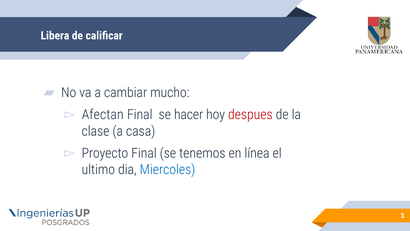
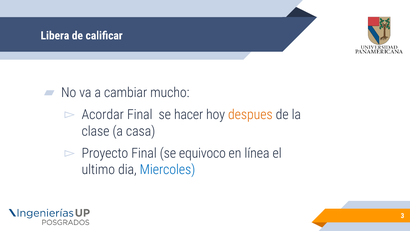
Afectan: Afectan -> Acordar
despues colour: red -> orange
tenemos: tenemos -> equivoco
